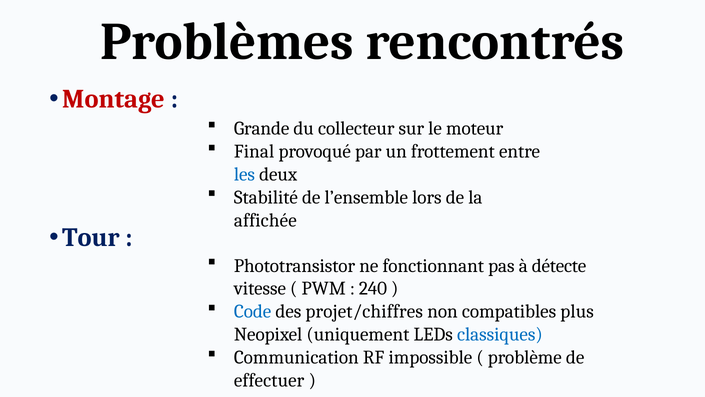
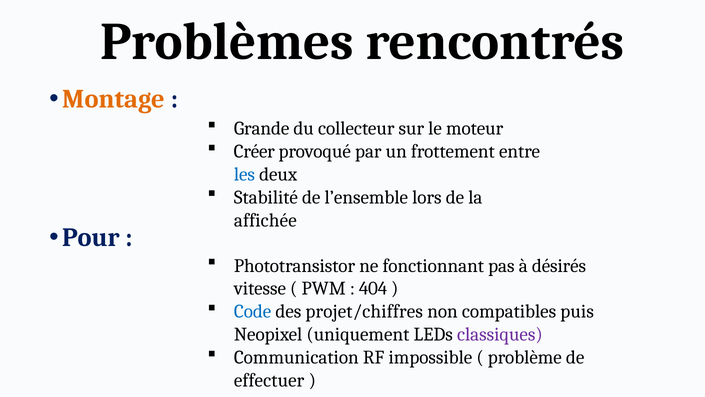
Montage colour: red -> orange
Final: Final -> Créer
Tour: Tour -> Pour
détecte: détecte -> désirés
240: 240 -> 404
plus: plus -> puis
classiques colour: blue -> purple
